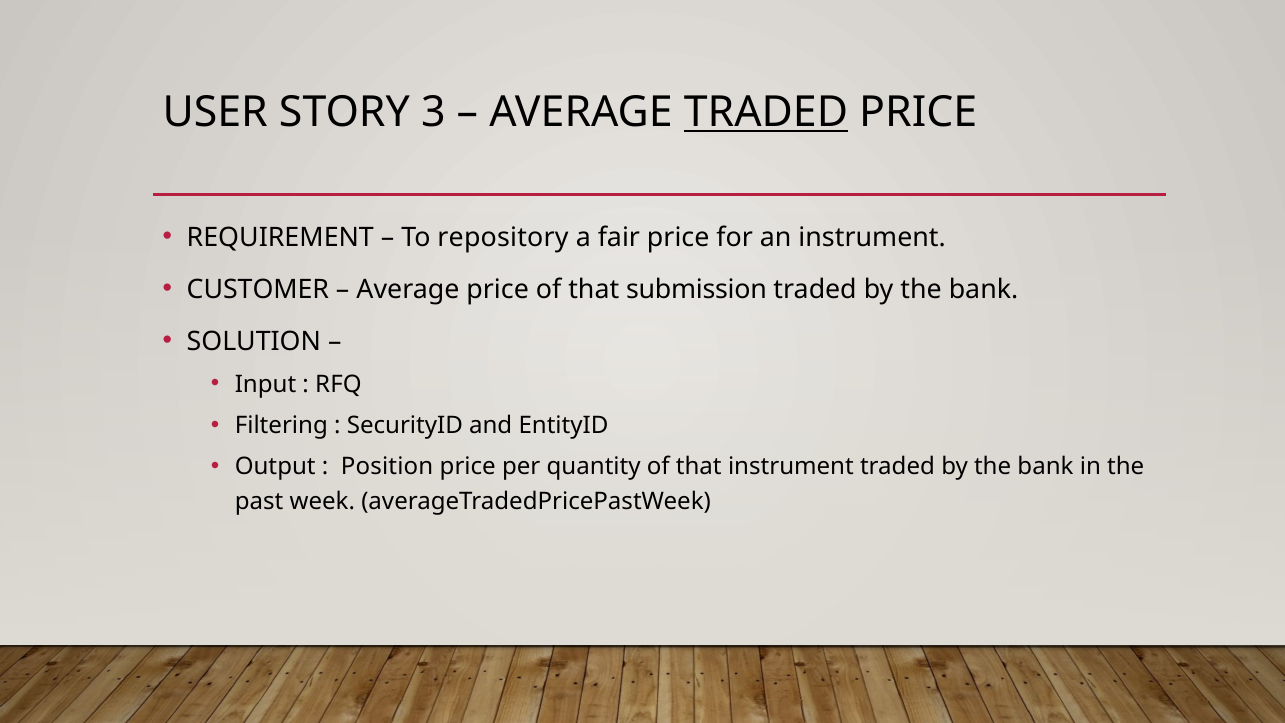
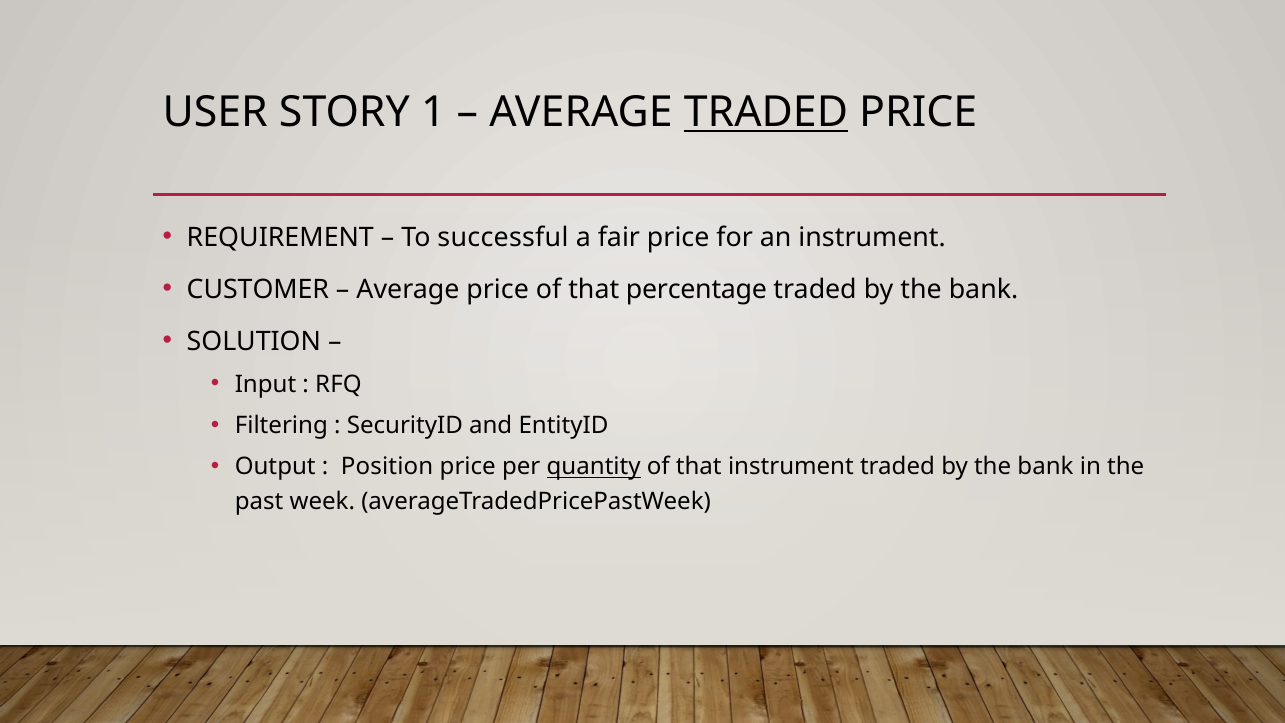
3: 3 -> 1
repository: repository -> successful
submission: submission -> percentage
quantity underline: none -> present
